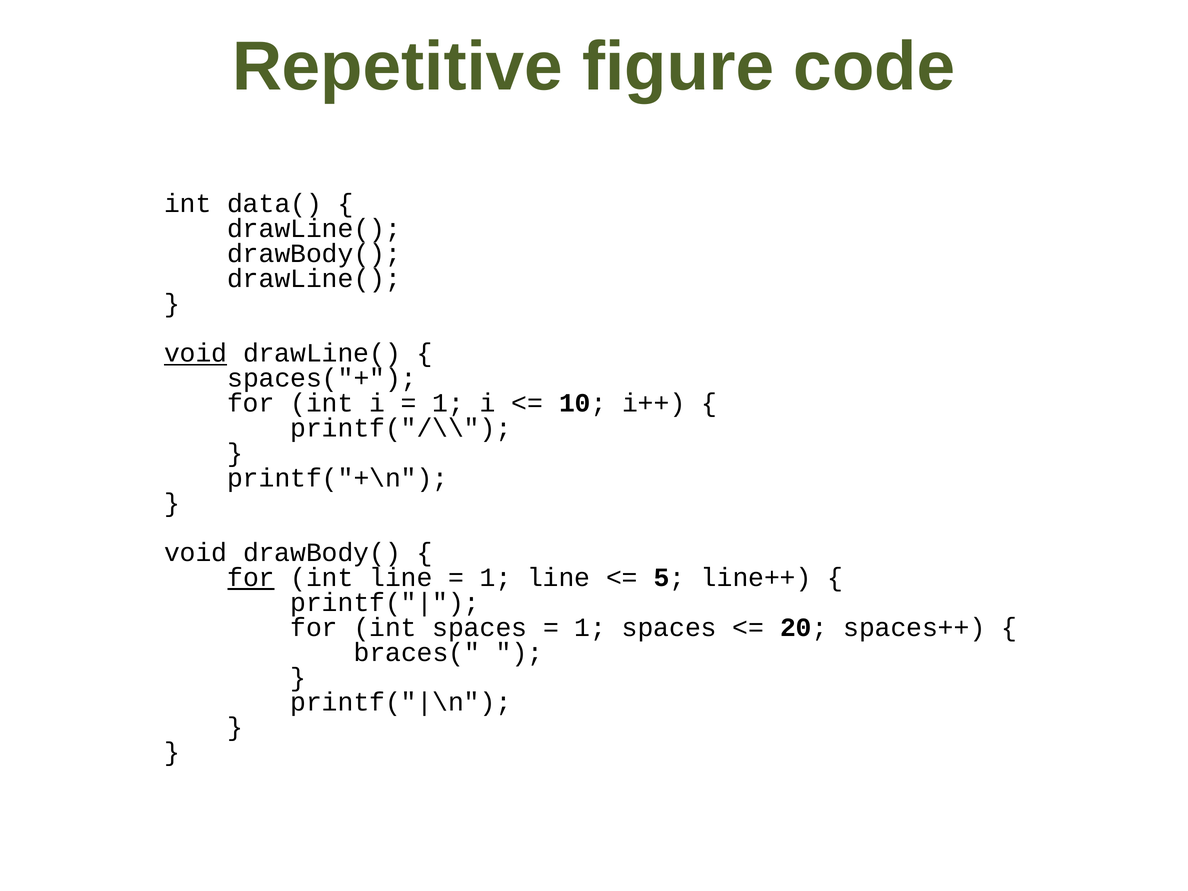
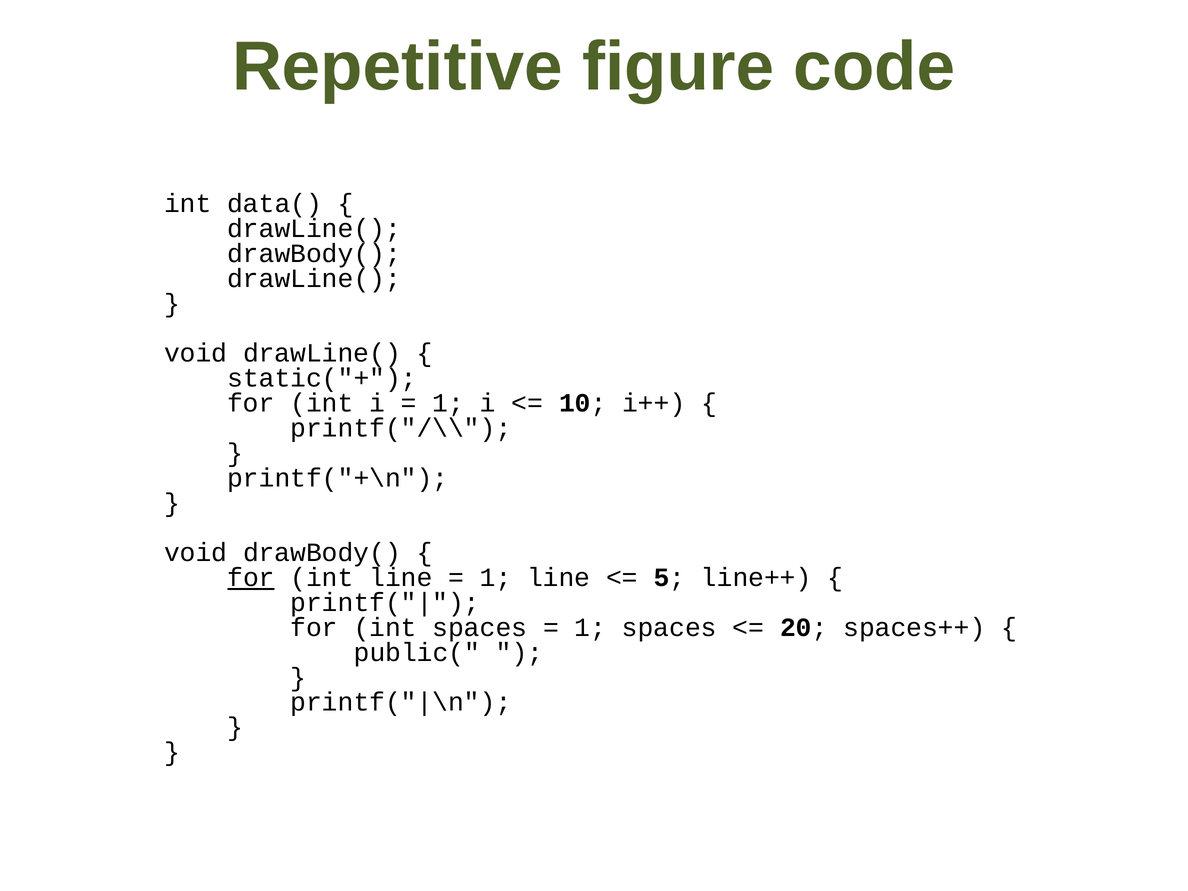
void at (196, 353) underline: present -> none
spaces("+: spaces("+ -> static("+
braces(: braces( -> public(
